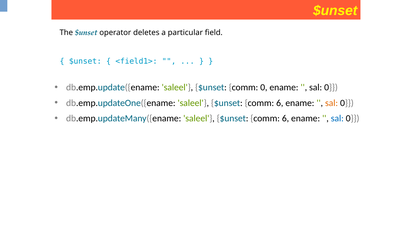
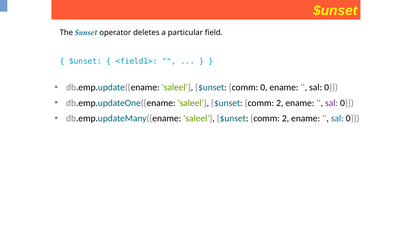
6 at (280, 103): 6 -> 2
sal at (332, 103) colour: orange -> purple
6 at (286, 118): 6 -> 2
